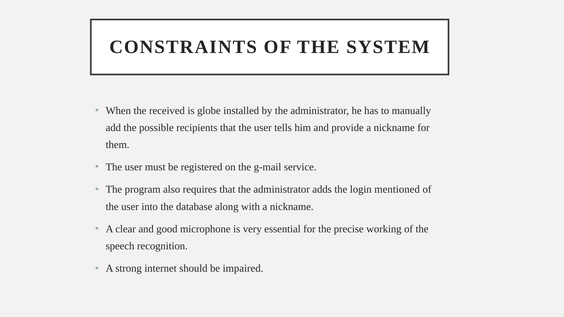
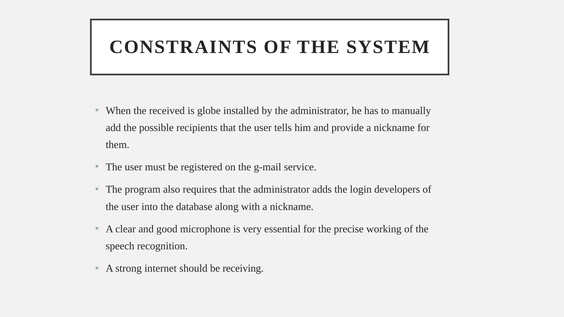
mentioned: mentioned -> developers
impaired: impaired -> receiving
